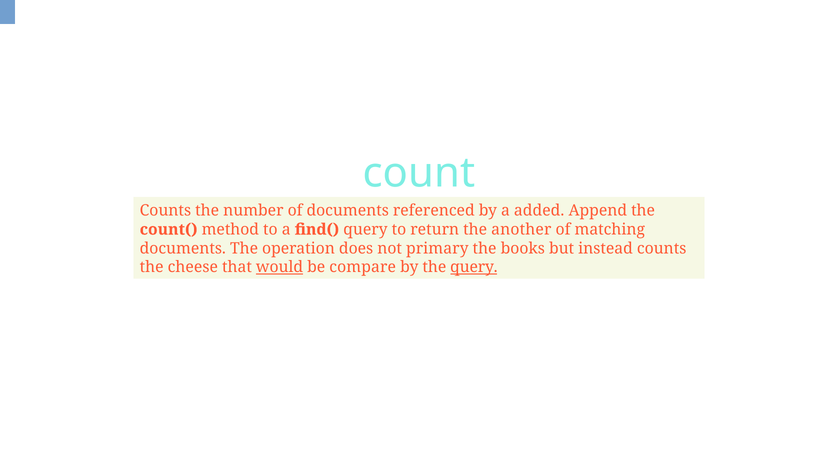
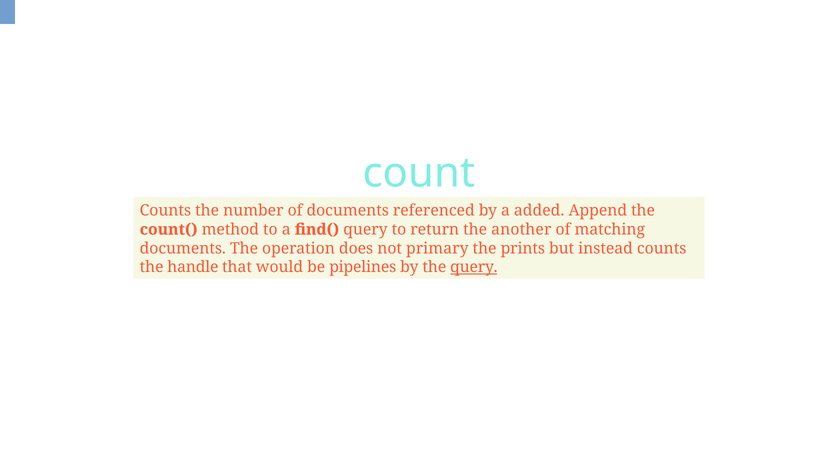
books: books -> prints
cheese: cheese -> handle
would underline: present -> none
compare: compare -> pipelines
